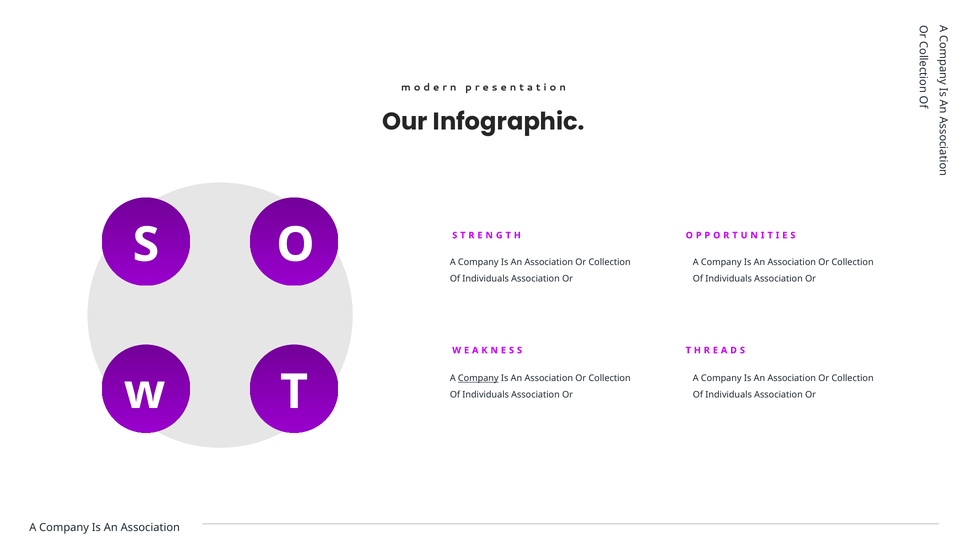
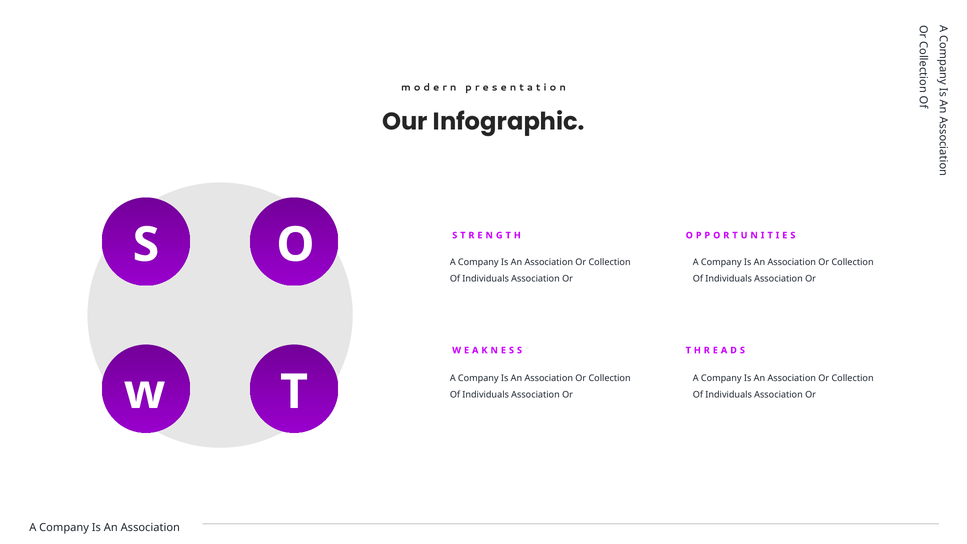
Company at (478, 378) underline: present -> none
